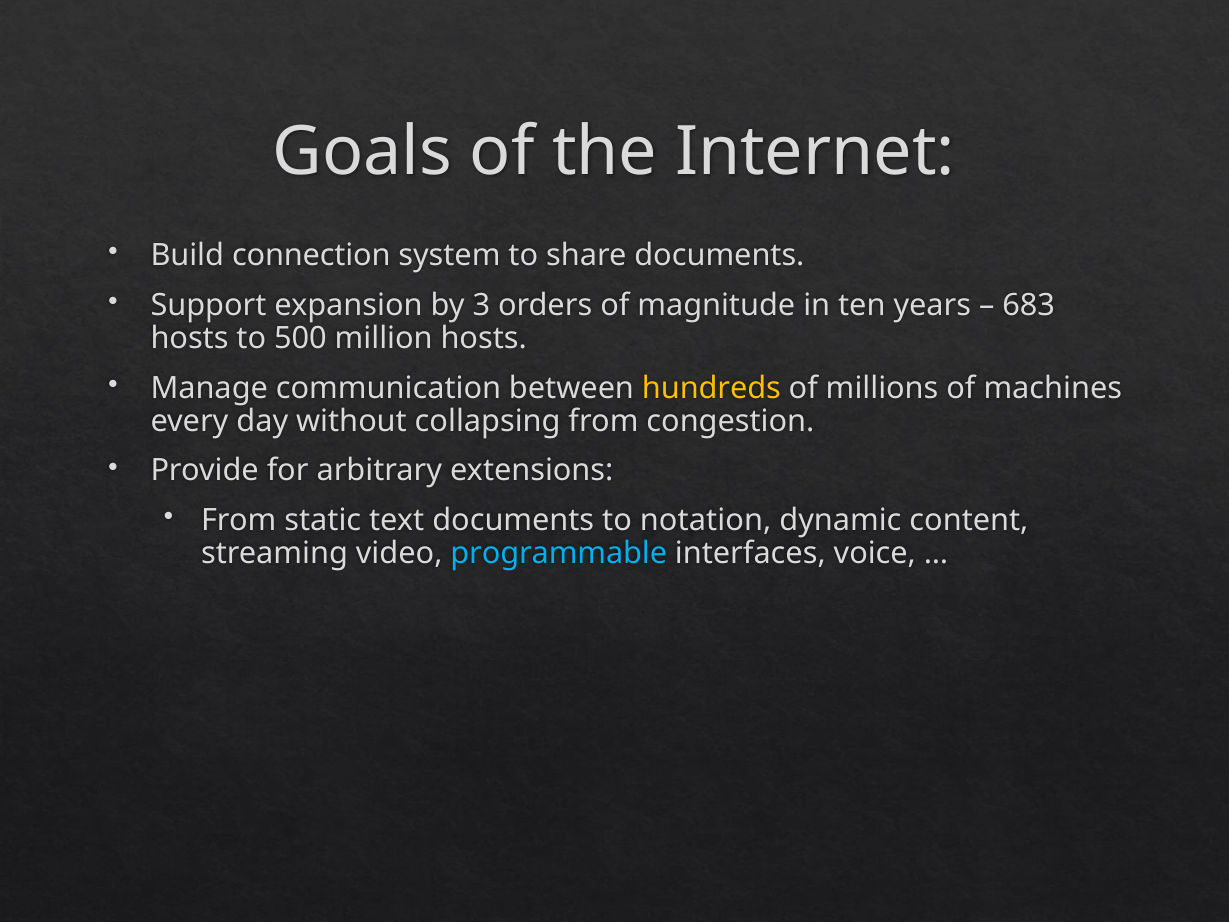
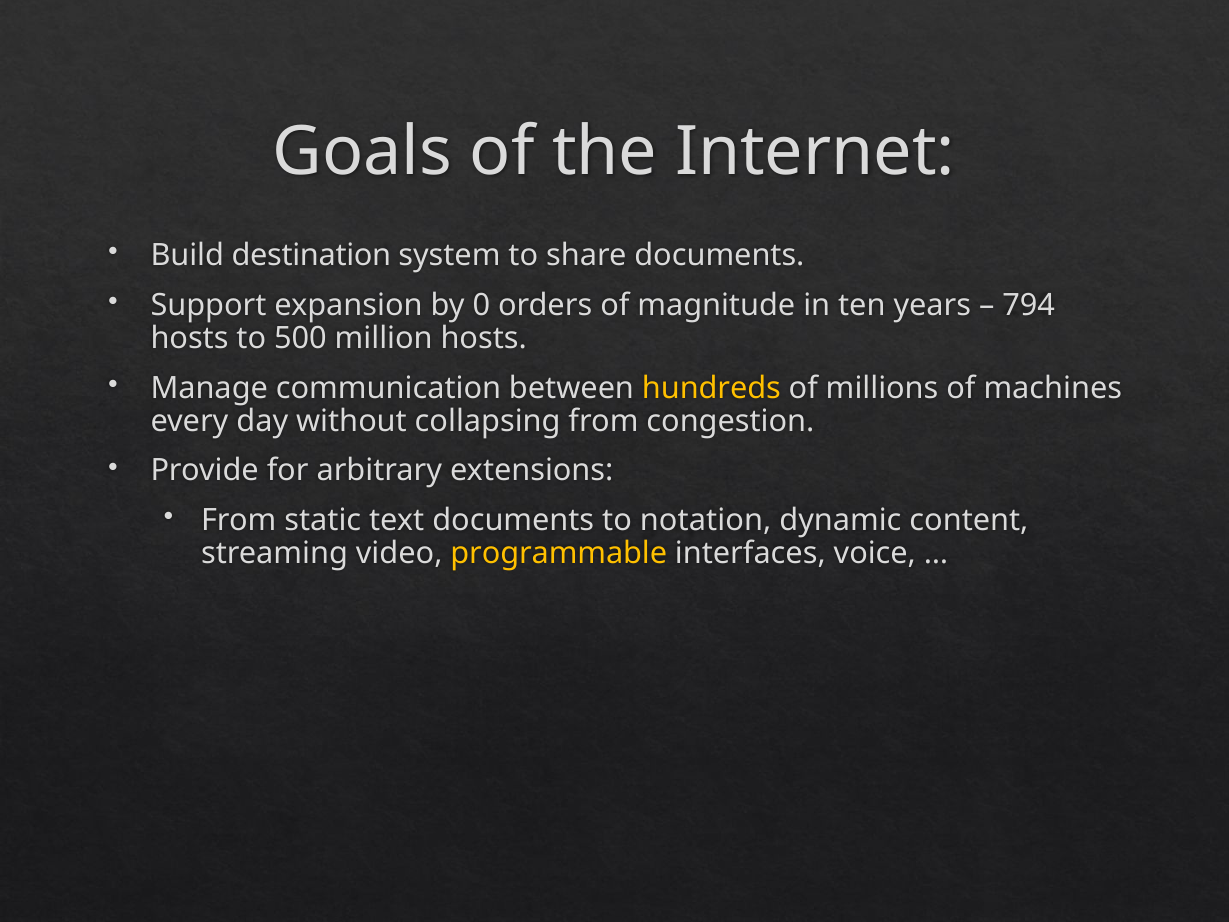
connection: connection -> destination
3: 3 -> 0
683: 683 -> 794
programmable colour: light blue -> yellow
